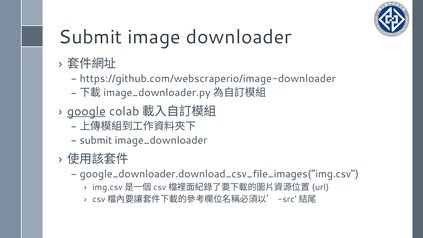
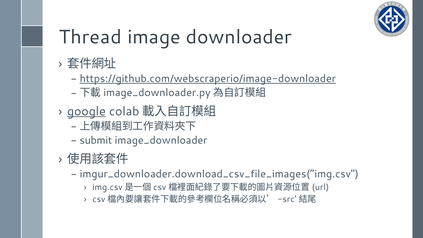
Submit at (90, 37): Submit -> Thread
https://github.com/webscraperio/image-downloader underline: none -> present
google_downloader.download_csv_file_images(“img.csv: google_downloader.download_csv_file_images(“img.csv -> imgur_downloader.download_csv_file_images(“img.csv
